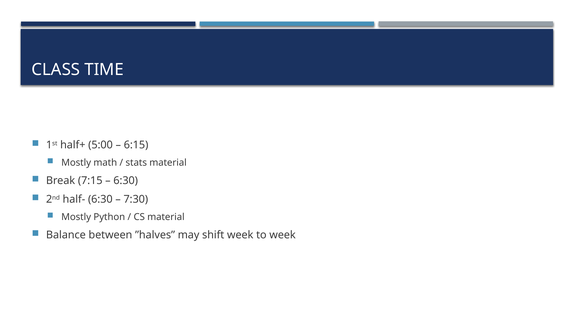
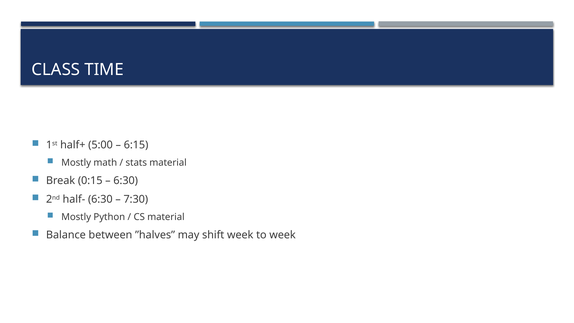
7:15: 7:15 -> 0:15
